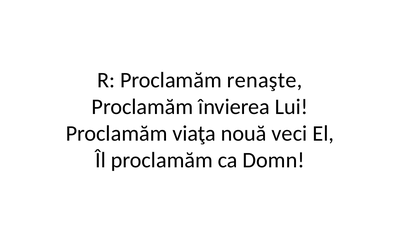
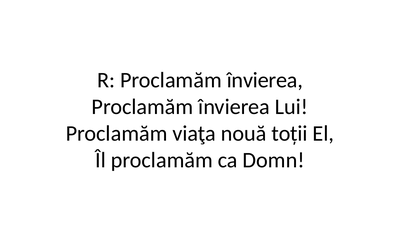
R Proclamăm renaşte: renaşte -> învierea
veci: veci -> toții
